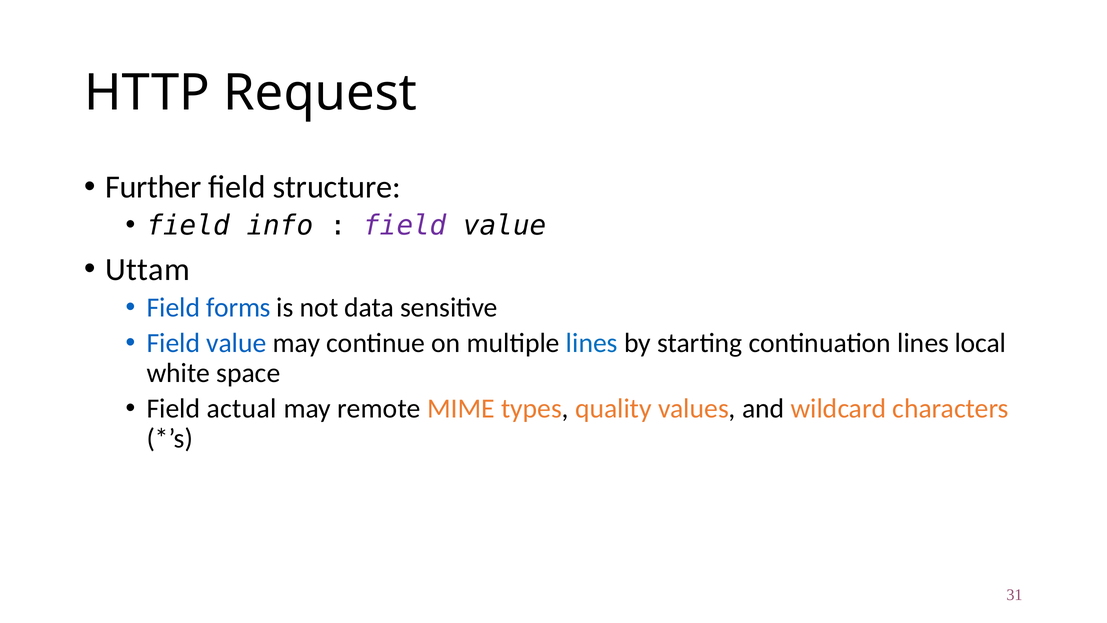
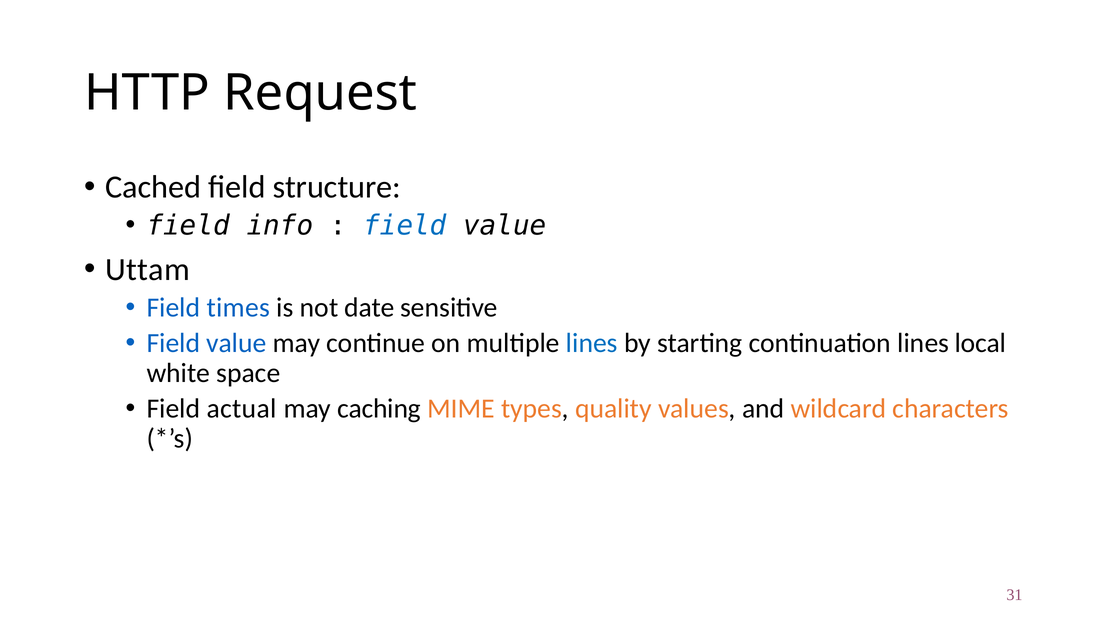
Further: Further -> Cached
field at (405, 225) colour: purple -> blue
forms: forms -> times
data: data -> date
remote: remote -> caching
